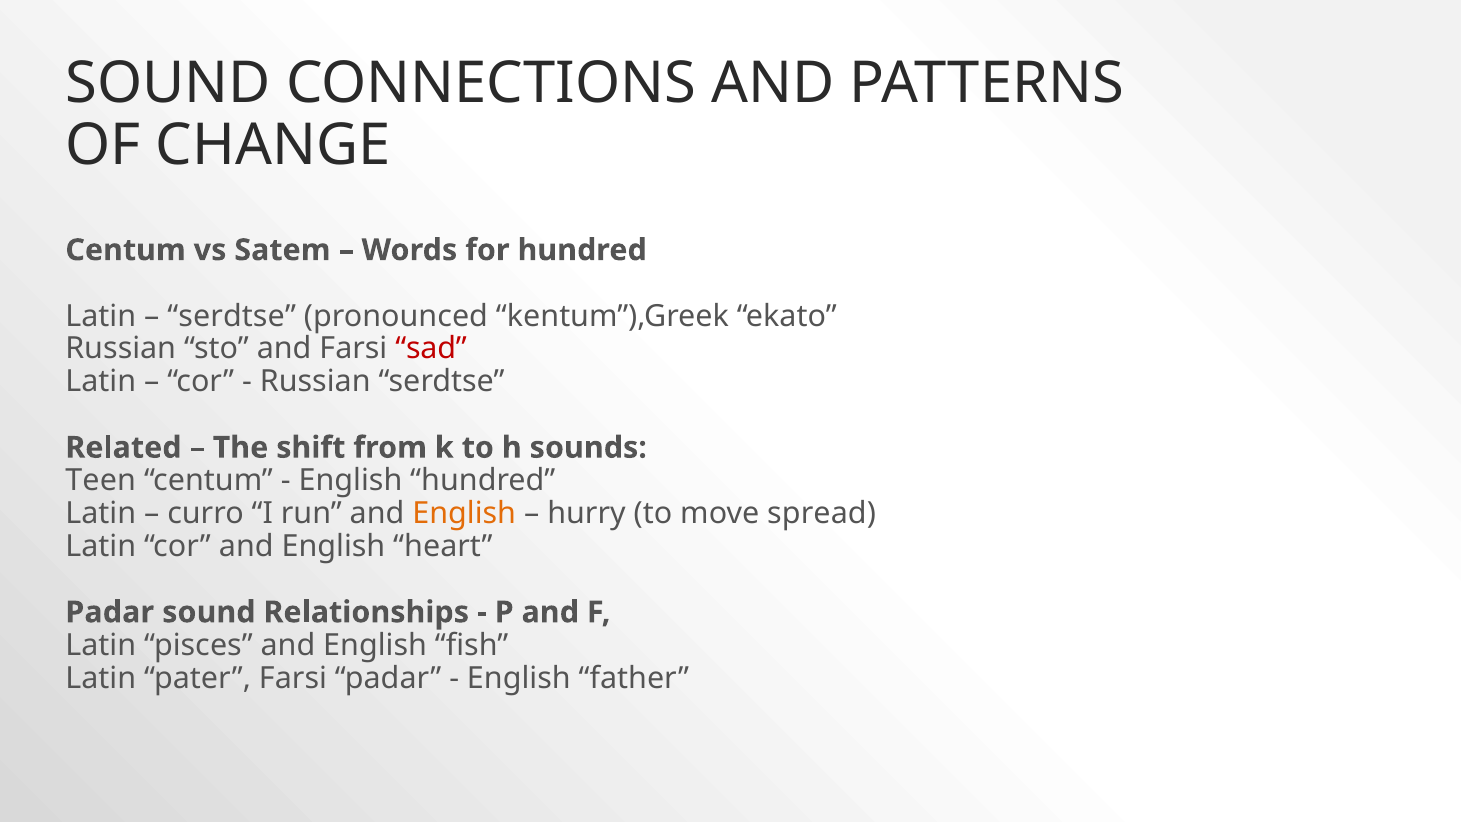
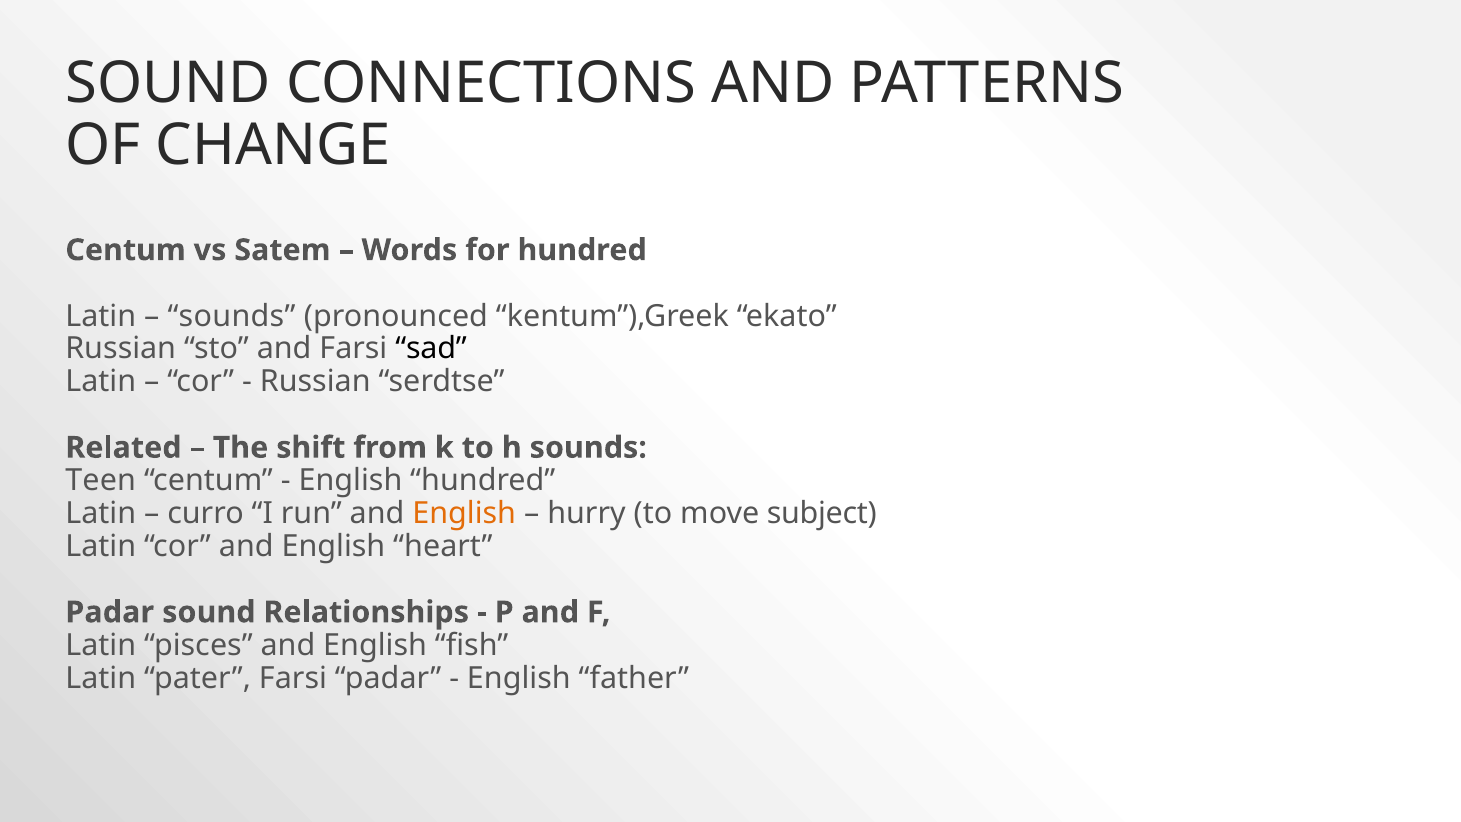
serdtse at (232, 316): serdtse -> sounds
sad colour: red -> black
spread: spread -> subject
